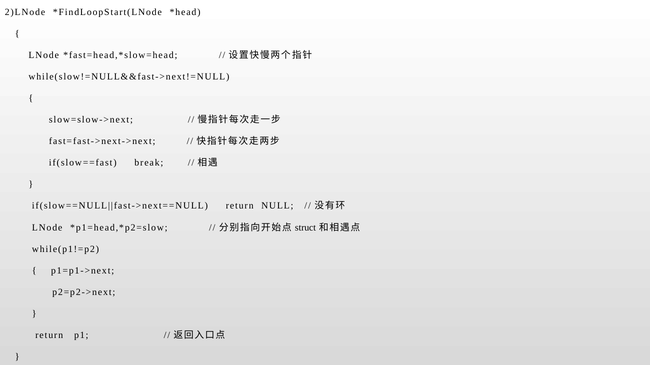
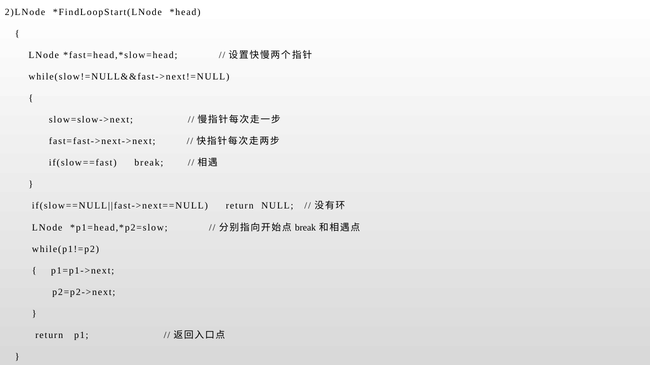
struct at (305, 228): struct -> break
